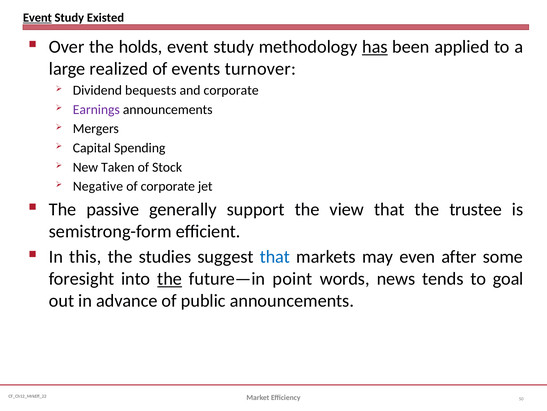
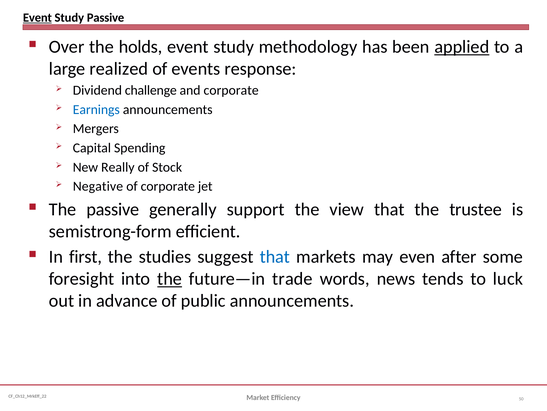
Study Existed: Existed -> Passive
has underline: present -> none
applied underline: none -> present
turnover: turnover -> response
bequests: bequests -> challenge
Earnings colour: purple -> blue
Taken: Taken -> Really
this: this -> first
point: point -> trade
goal: goal -> luck
